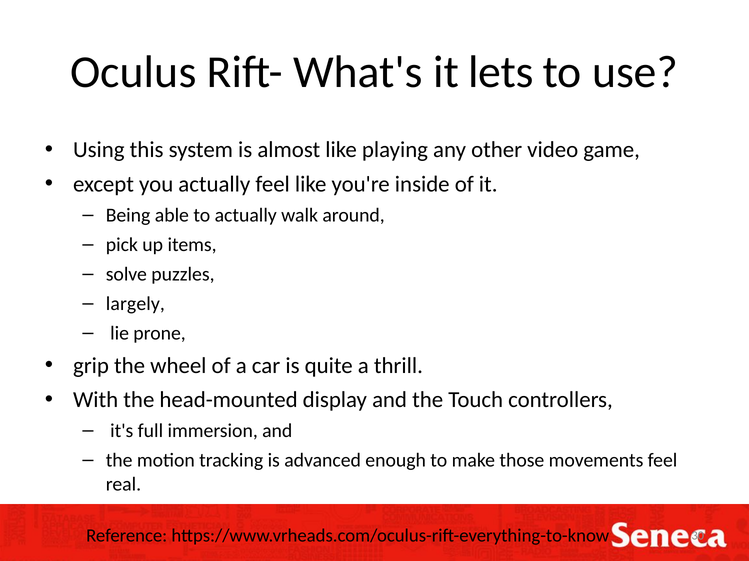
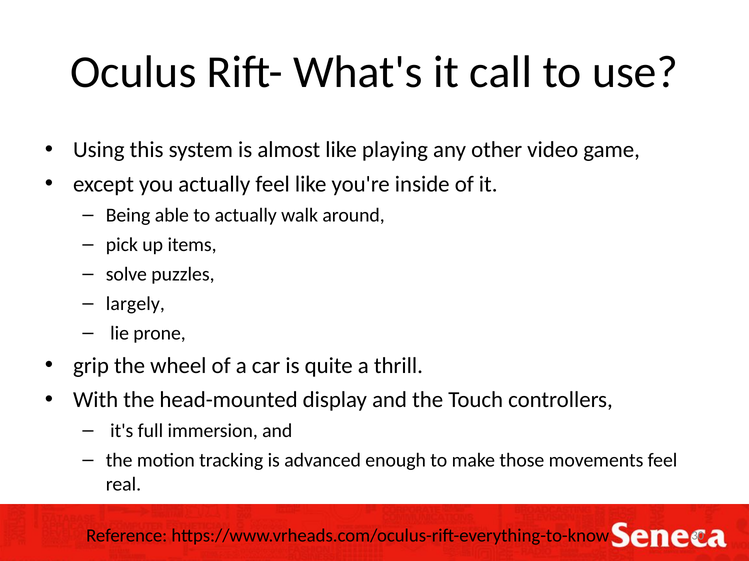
lets: lets -> call
